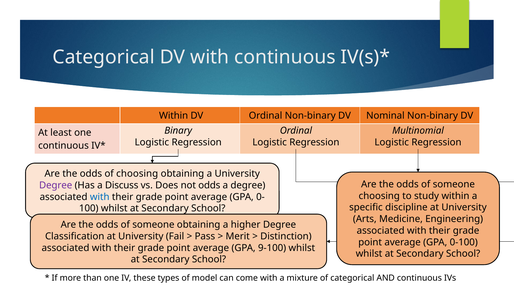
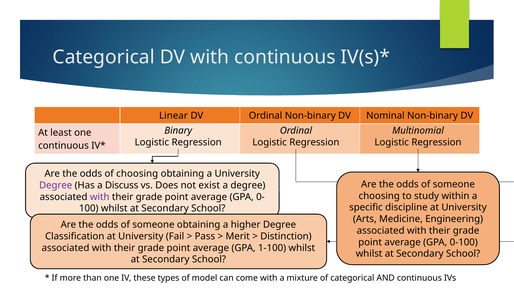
Within at (174, 116): Within -> Linear
not odds: odds -> exist
with at (100, 197) colour: blue -> purple
9-100: 9-100 -> 1-100
